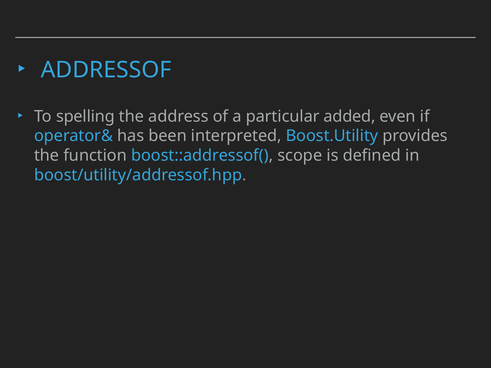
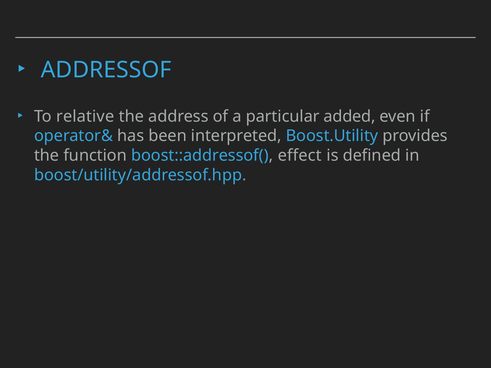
spelling: spelling -> relative
scope: scope -> effect
